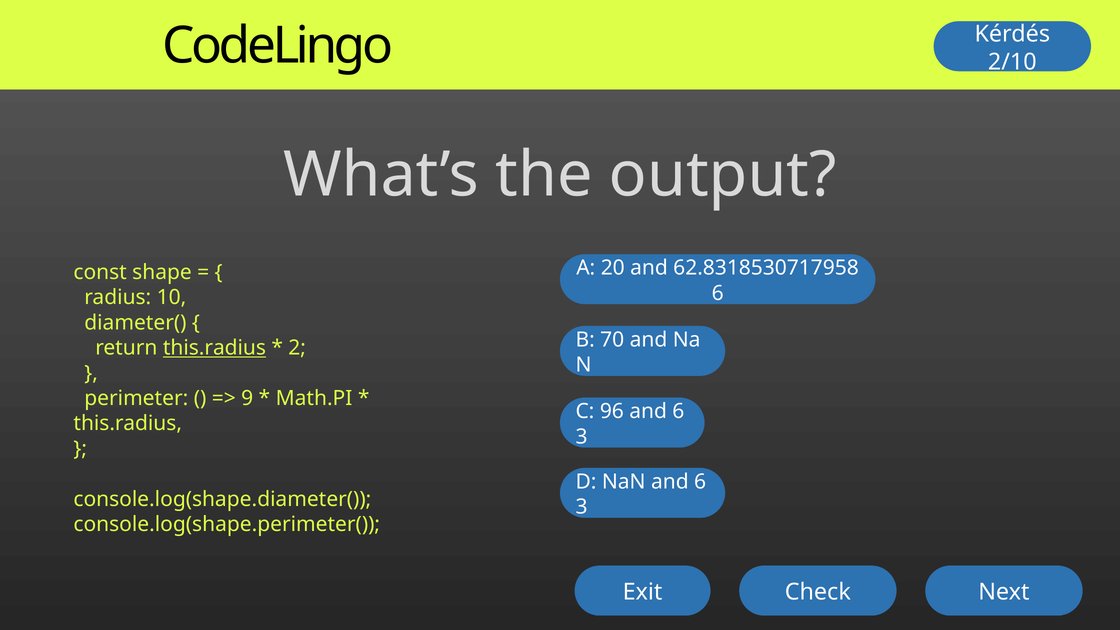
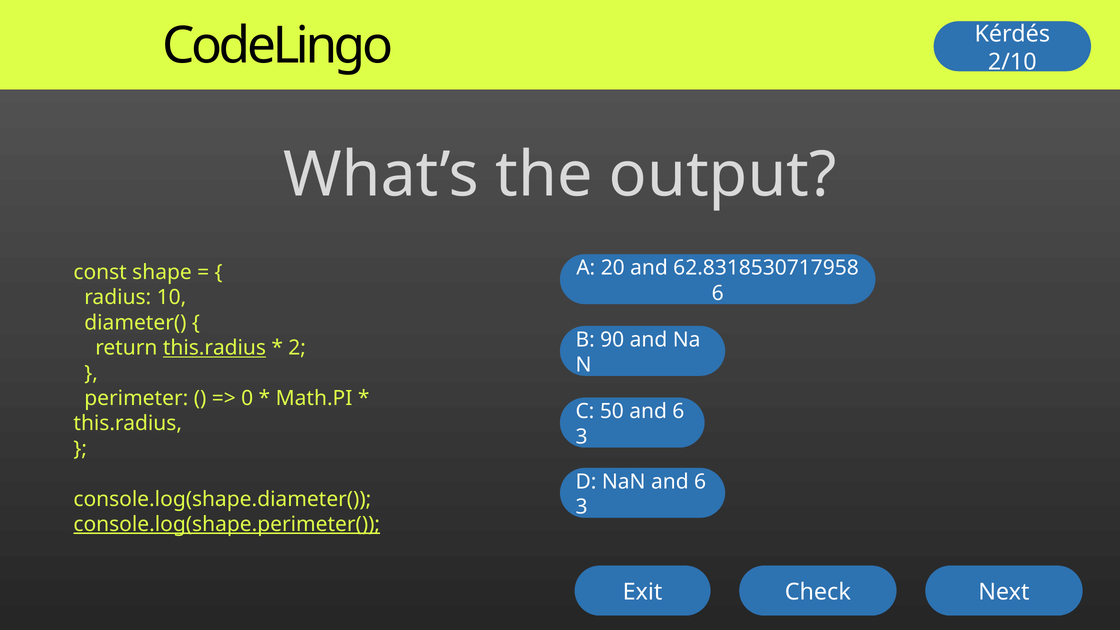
70: 70 -> 90
9: 9 -> 0
96: 96 -> 50
console.log(shape.perimeter( underline: none -> present
